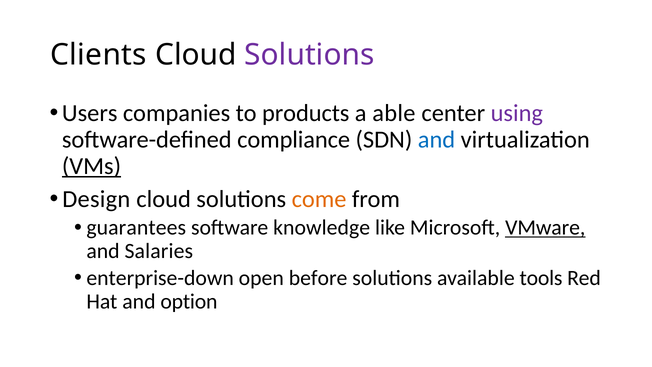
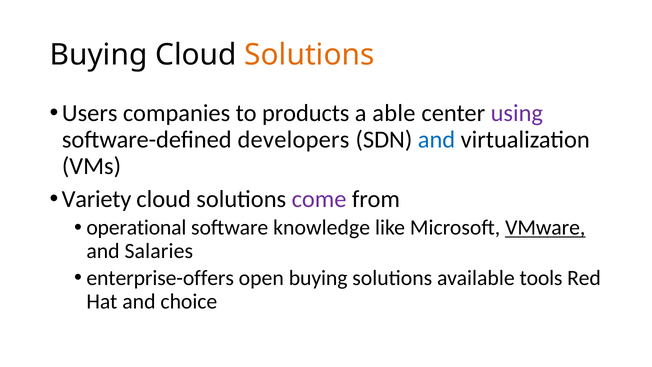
Clients at (98, 55): Clients -> Buying
Solutions at (309, 55) colour: purple -> orange
compliance: compliance -> developers
VMs underline: present -> none
Design: Design -> Variety
come colour: orange -> purple
guarantees: guarantees -> operational
enterprise-down: enterprise-down -> enterprise-offers
open before: before -> buying
option: option -> choice
